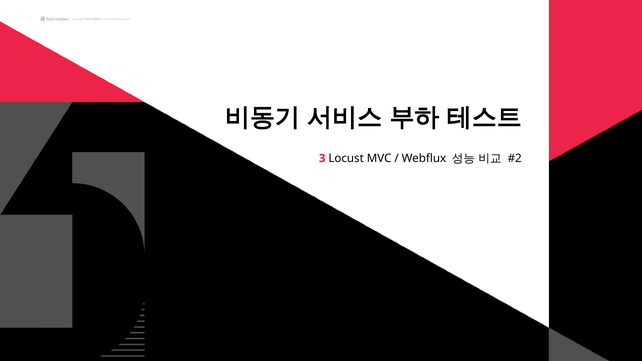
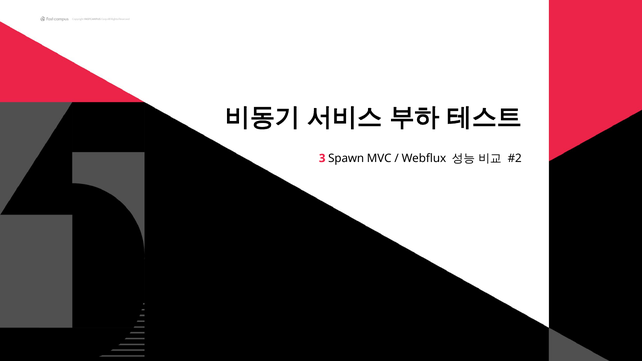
Locust: Locust -> Spawn
